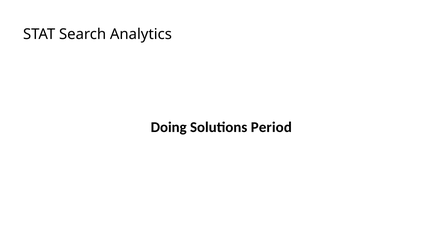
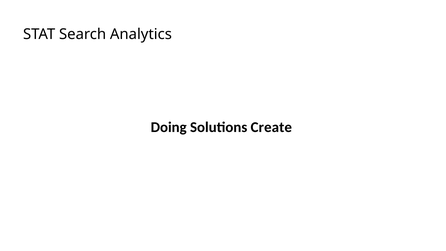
Period: Period -> Create
